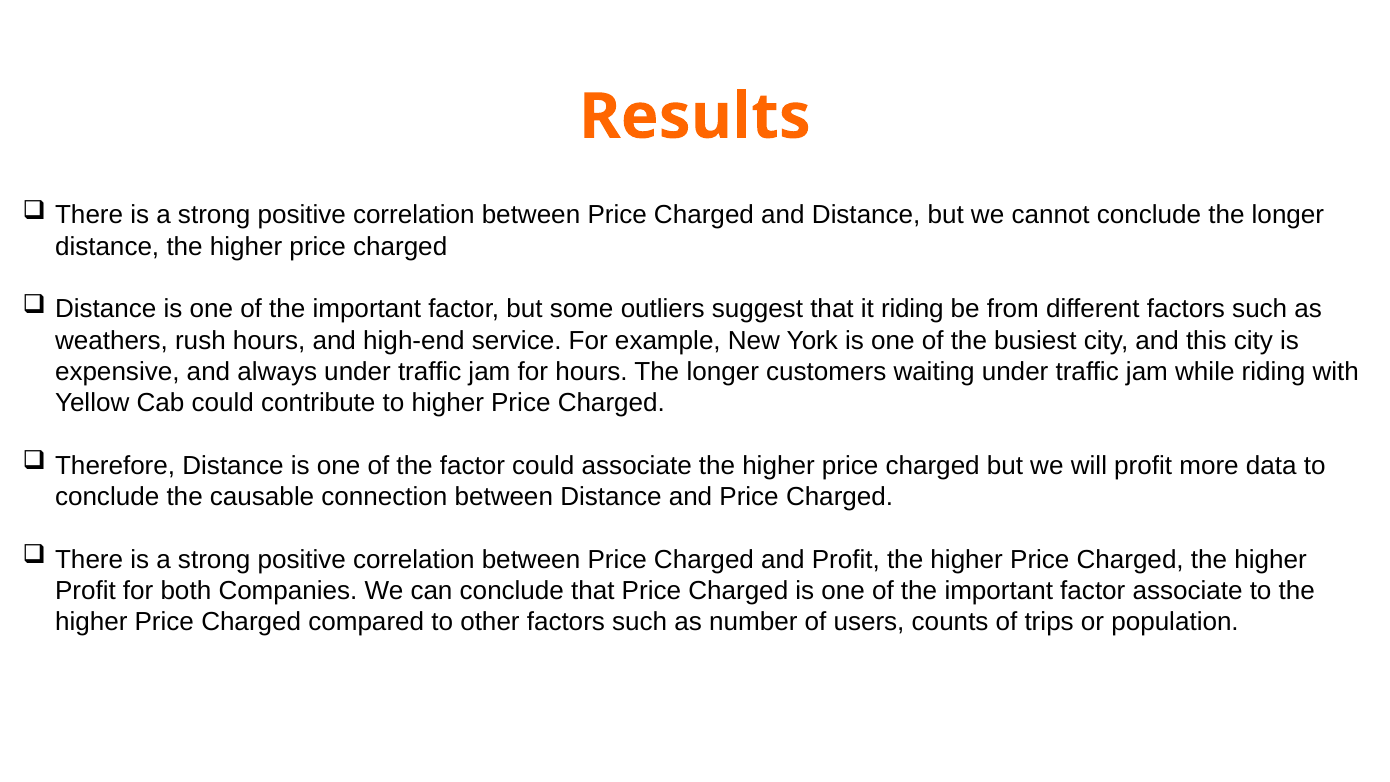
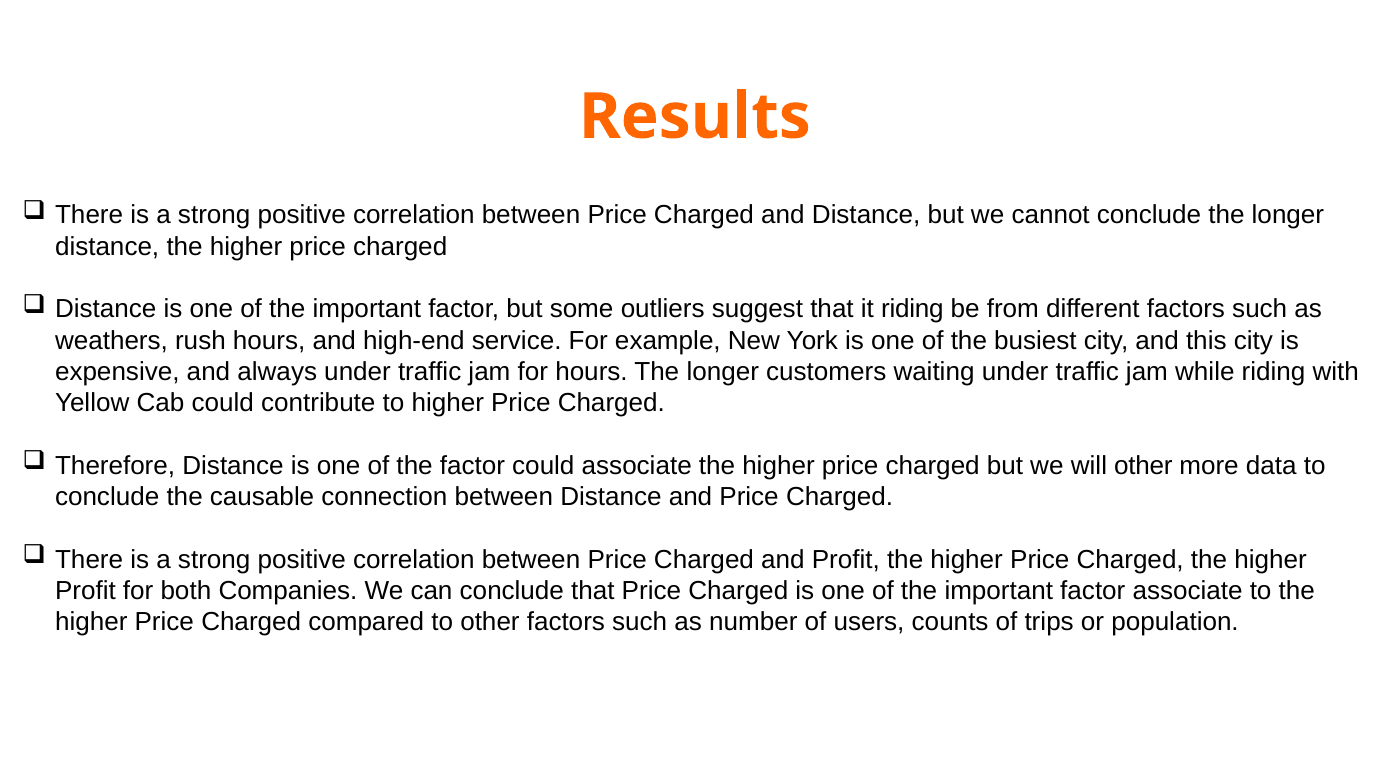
will profit: profit -> other
